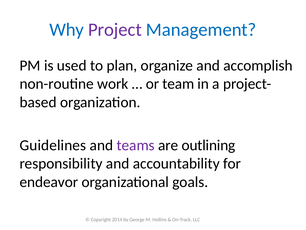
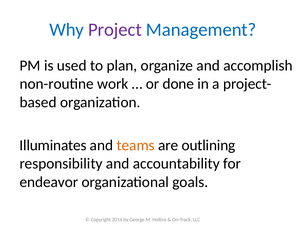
team: team -> done
Guidelines: Guidelines -> Illuminates
teams colour: purple -> orange
